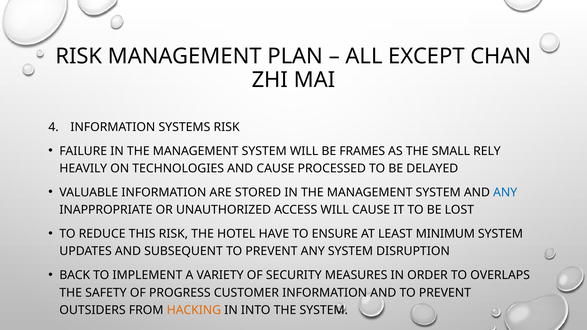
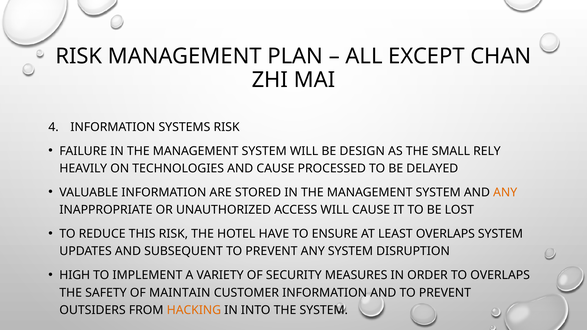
FRAMES: FRAMES -> DESIGN
ANY at (505, 192) colour: blue -> orange
LEAST MINIMUM: MINIMUM -> OVERLAPS
BACK: BACK -> HIGH
PROGRESS: PROGRESS -> MAINTAIN
